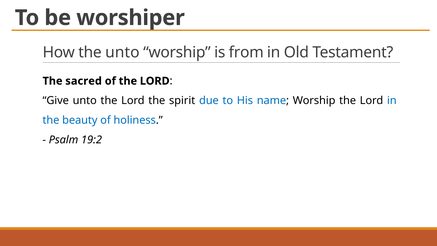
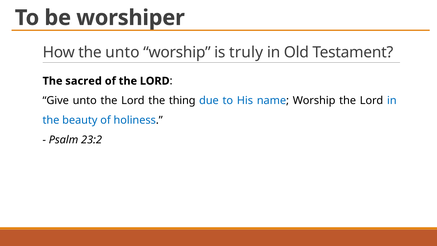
from: from -> truly
spirit: spirit -> thing
19:2: 19:2 -> 23:2
